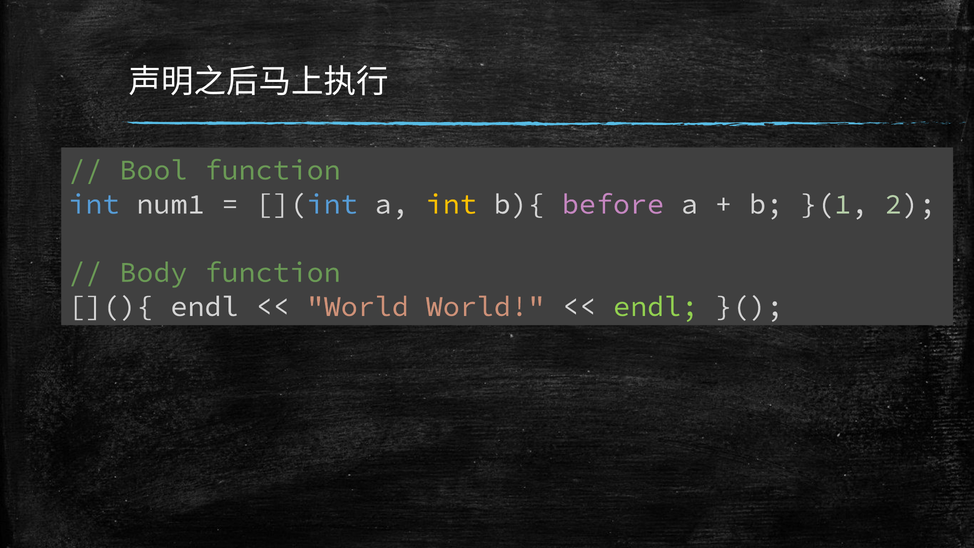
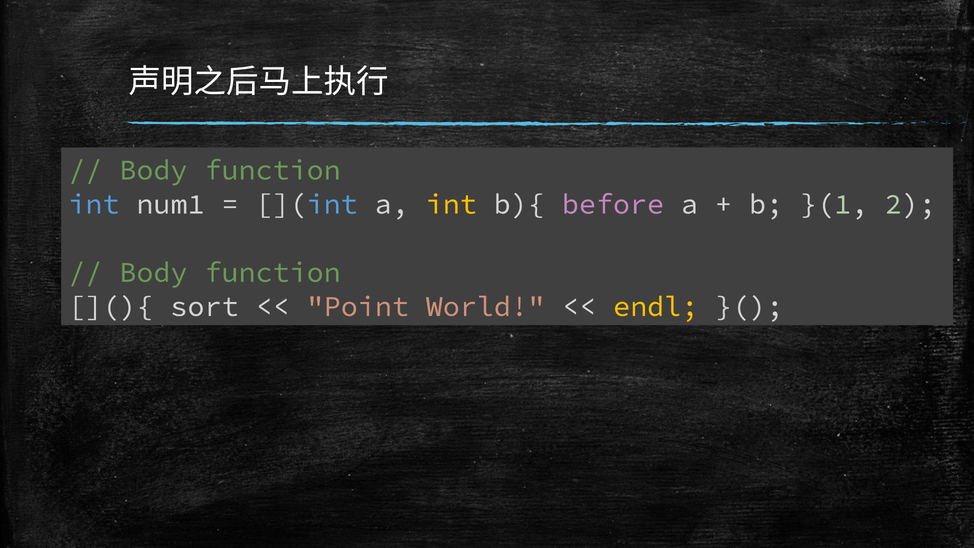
Bool at (153, 170): Bool -> Body
endl at (205, 307): endl -> sort
World at (358, 307): World -> Point
endl at (656, 307) colour: light green -> yellow
